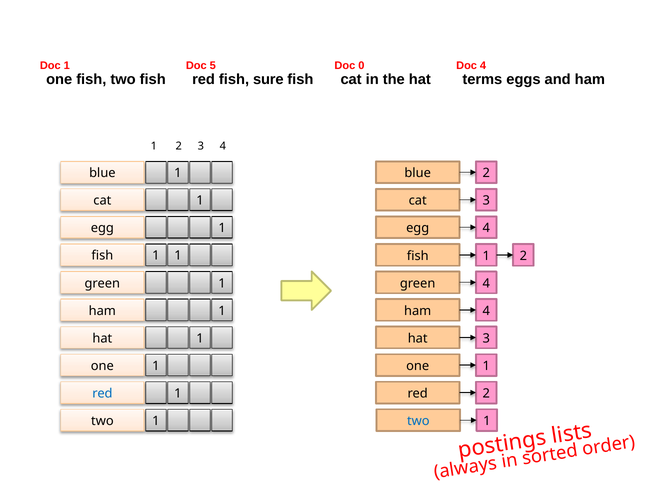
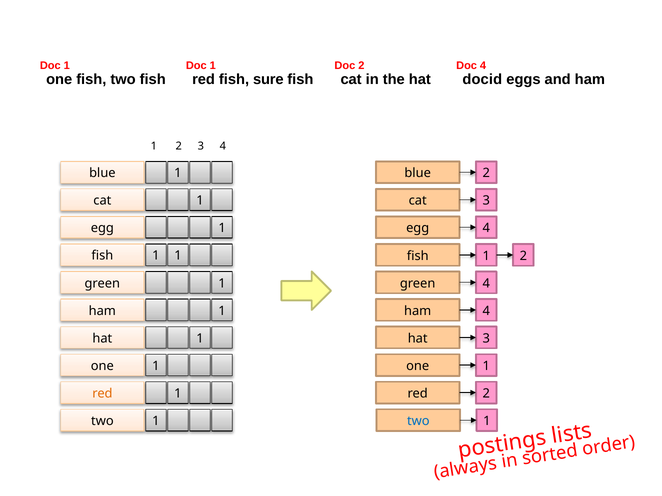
5 at (213, 66): 5 -> 1
Doc 0: 0 -> 2
terms: terms -> docid
red at (102, 394) colour: blue -> orange
